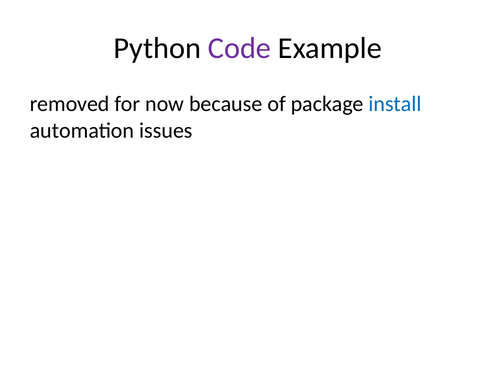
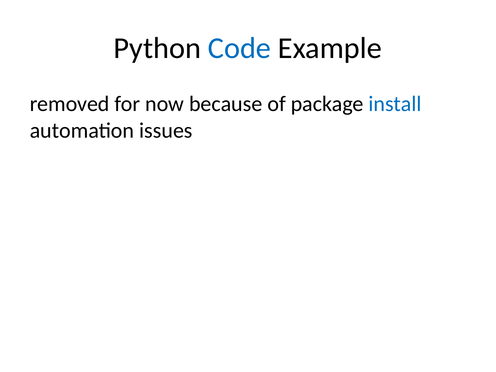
Code colour: purple -> blue
